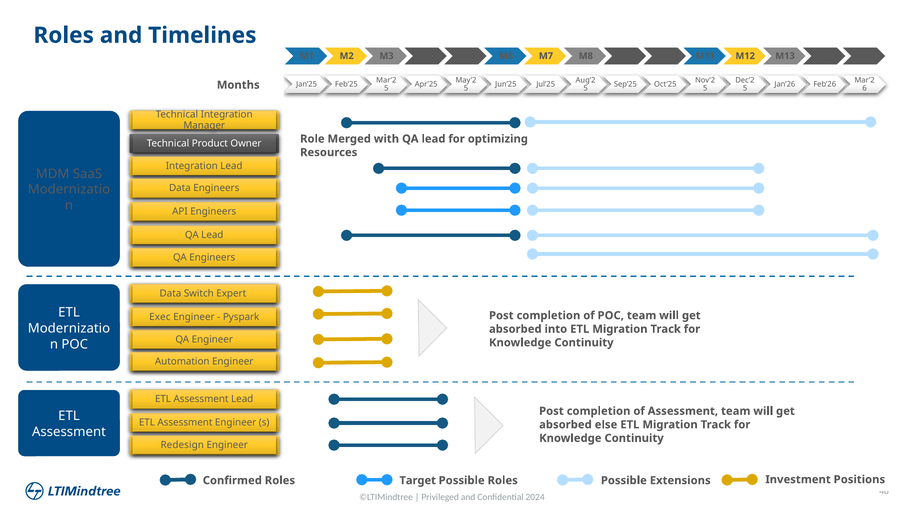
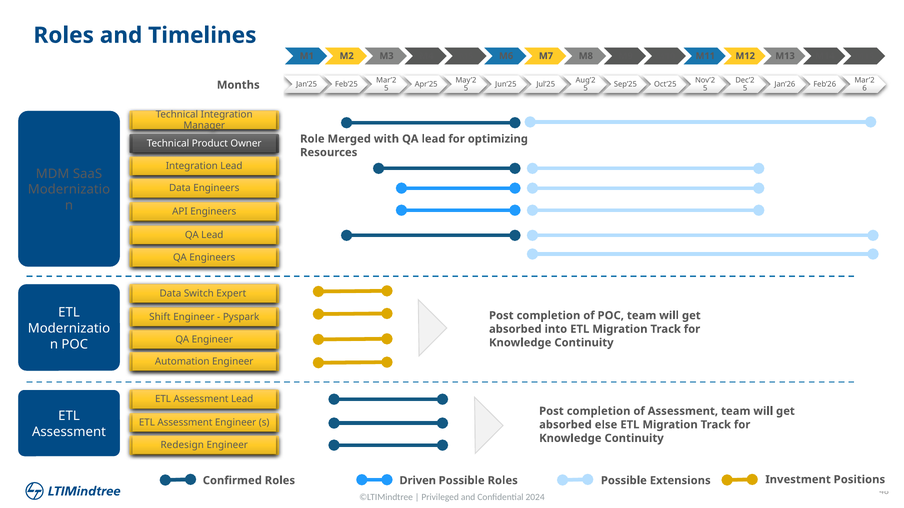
Exec: Exec -> Shift
Target: Target -> Driven
